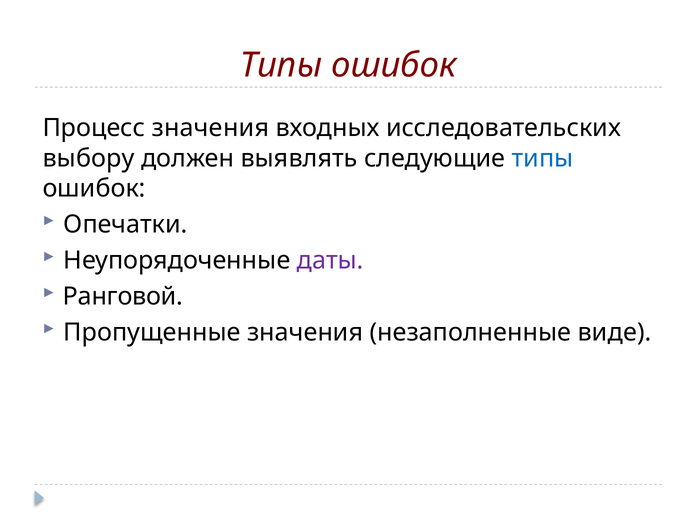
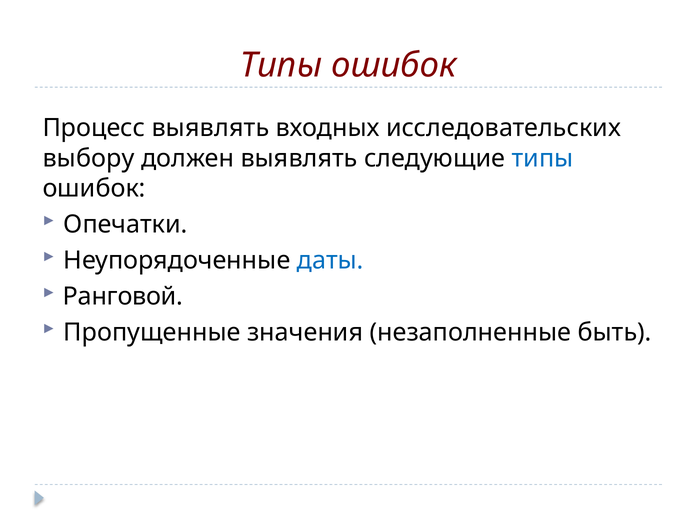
Процесс значения: значения -> выявлять
даты colour: purple -> blue
виде: виде -> быть
